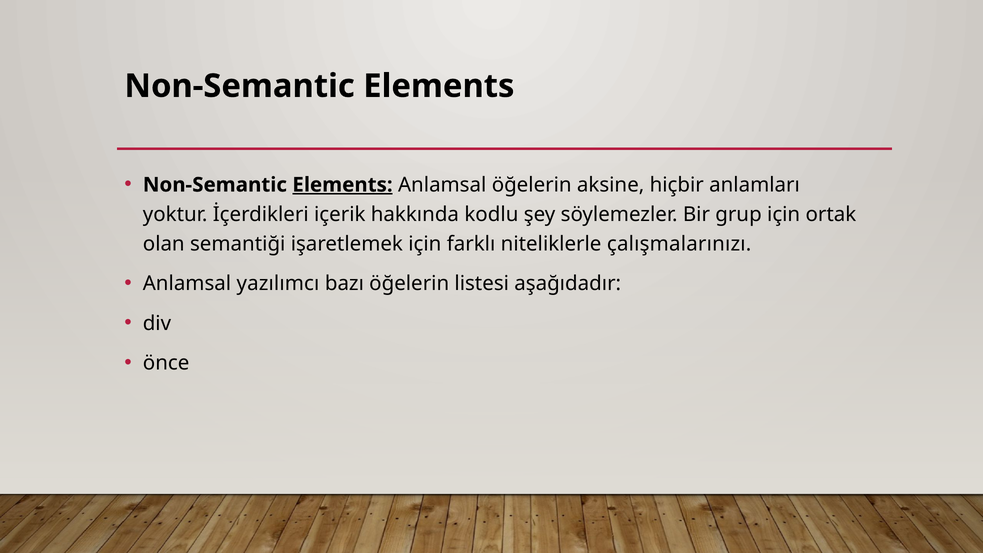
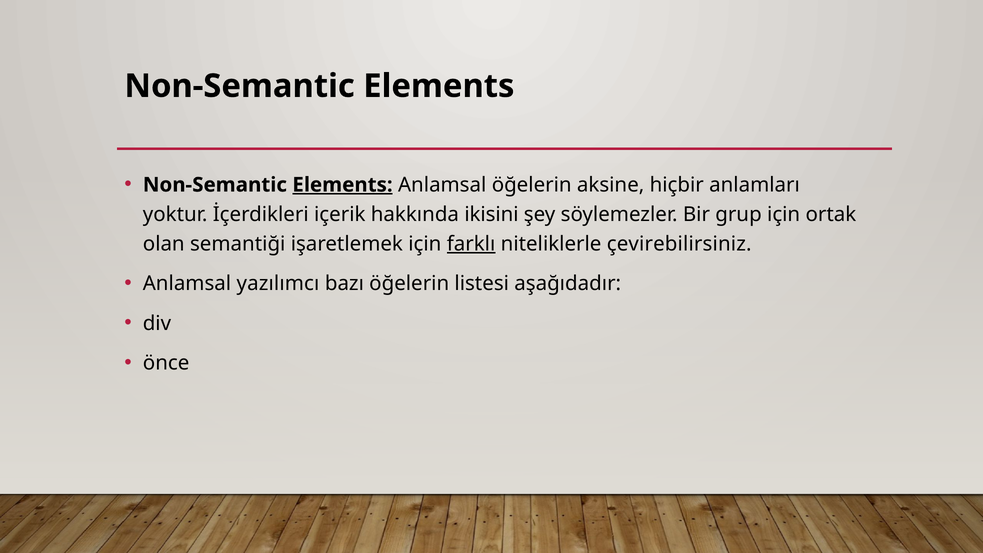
kodlu: kodlu -> ikisini
farklı underline: none -> present
çalışmalarınızı: çalışmalarınızı -> çevirebilirsiniz
